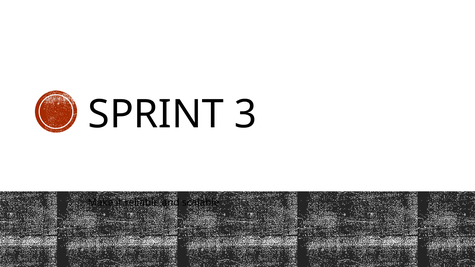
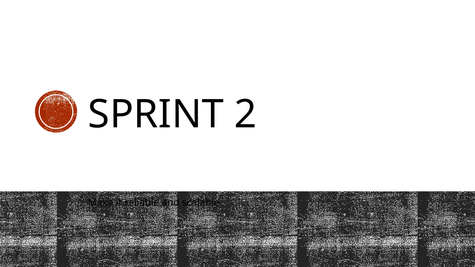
3: 3 -> 2
